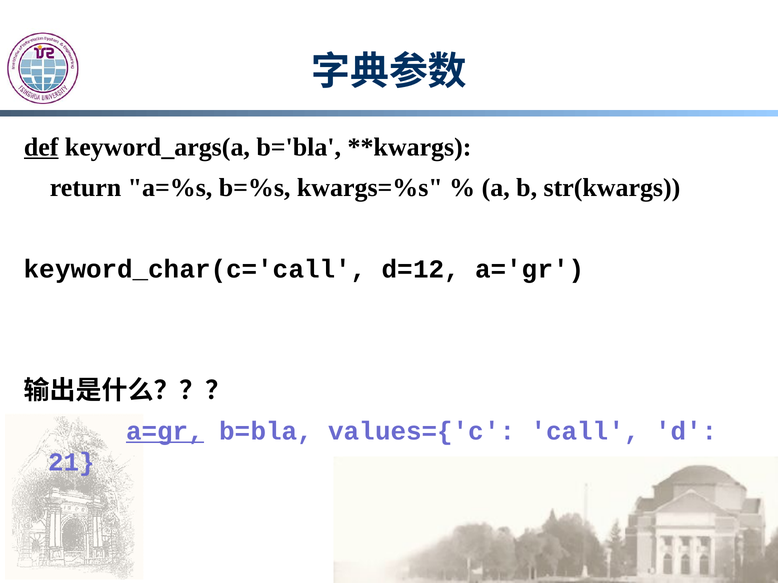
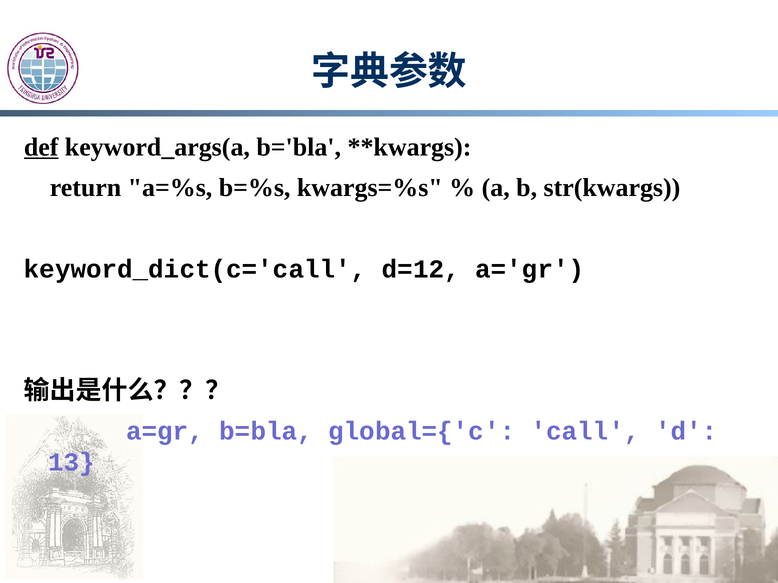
keyword_char(c='call: keyword_char(c='call -> keyword_dict(c='call
a=gr underline: present -> none
values={'c: values={'c -> global={'c
21: 21 -> 13
